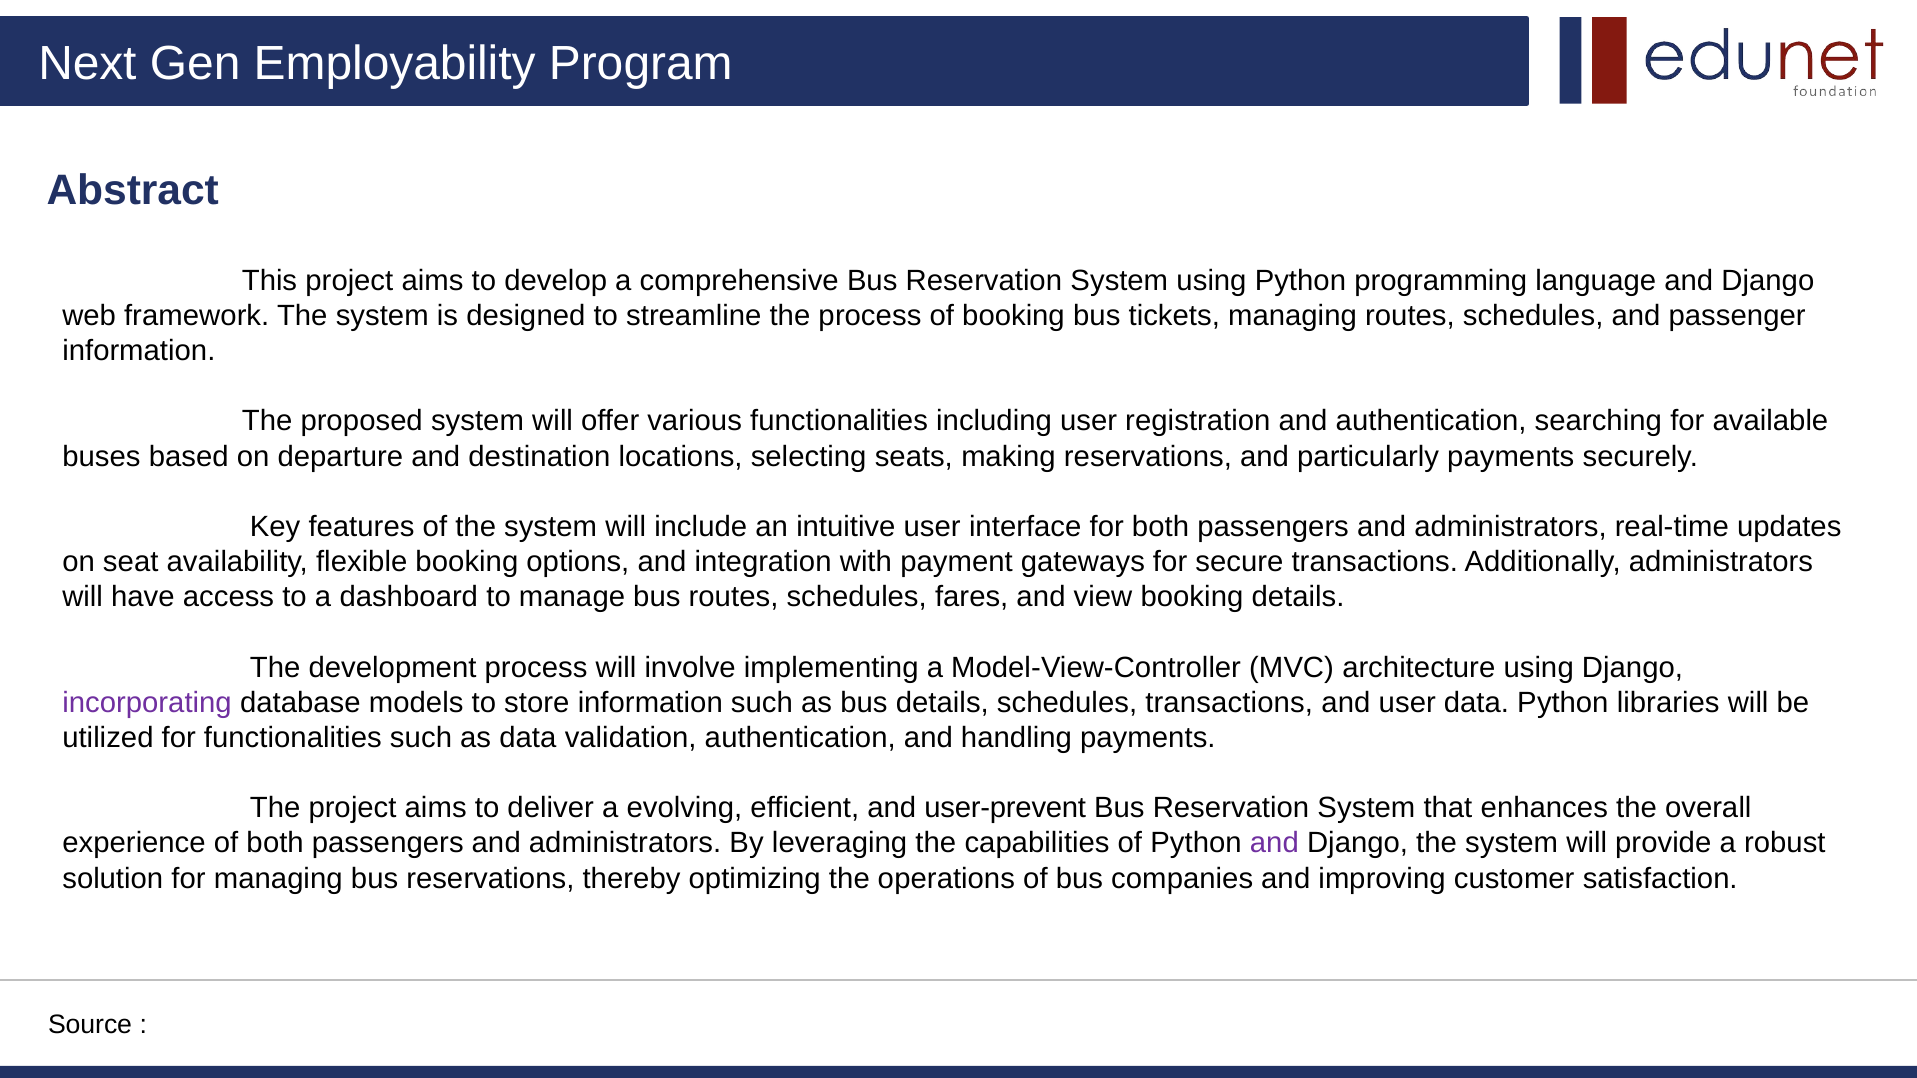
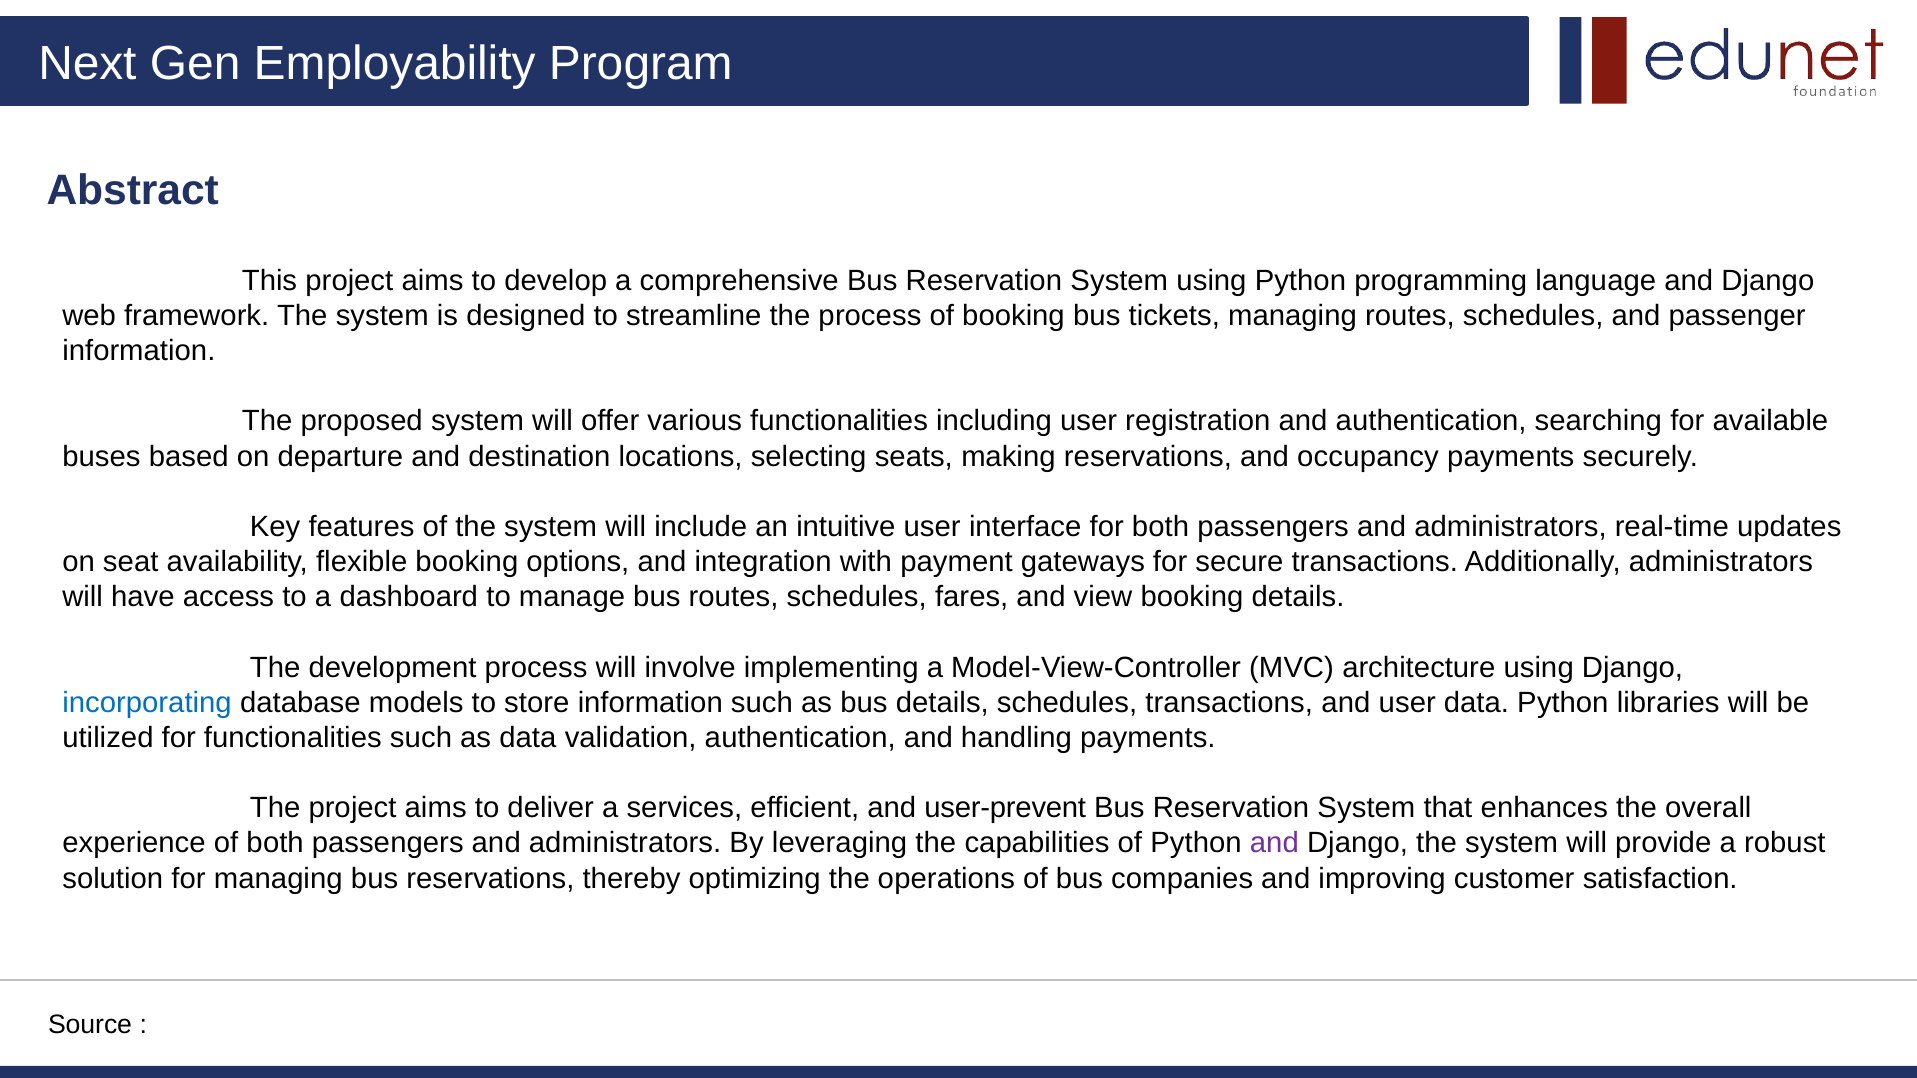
particularly: particularly -> occupancy
incorporating colour: purple -> blue
evolving: evolving -> services
